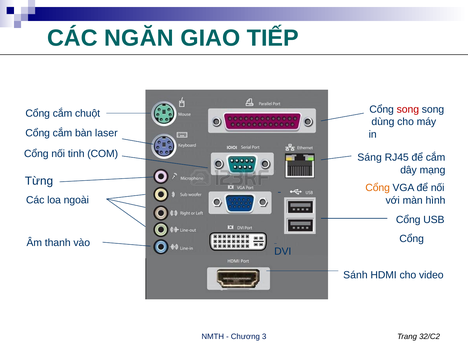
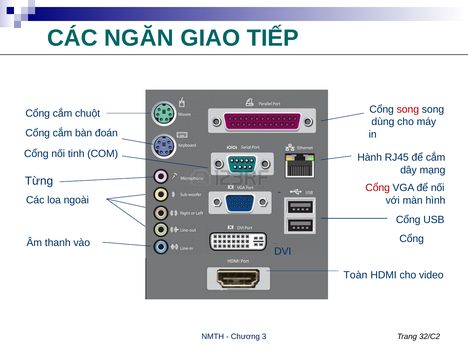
laser: laser -> đoán
Sáng: Sáng -> Hành
Cổng at (378, 188) colour: orange -> red
Sánh: Sánh -> Toàn
